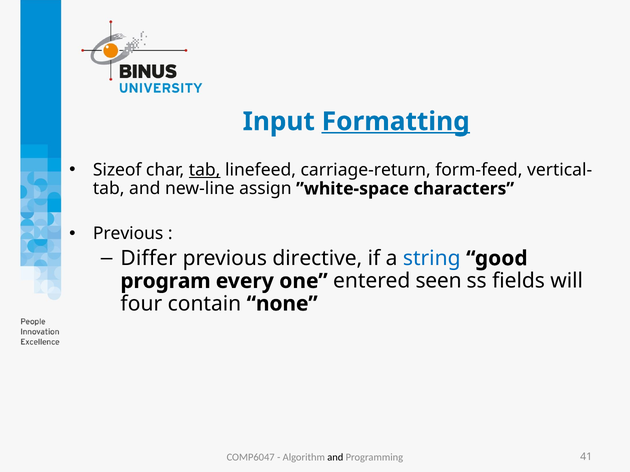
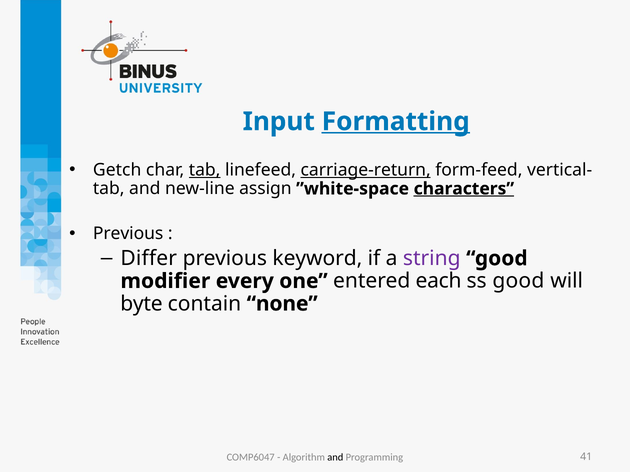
Sizeof: Sizeof -> Getch
carriage-return underline: none -> present
characters underline: none -> present
directive: directive -> keyword
string colour: blue -> purple
program: program -> modifier
seen: seen -> each
ss fields: fields -> good
four: four -> byte
